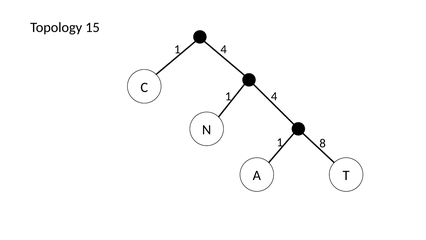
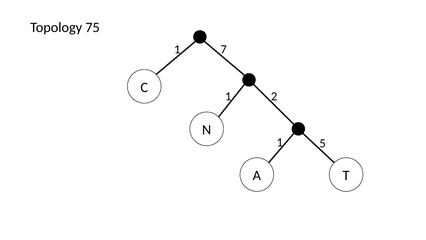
15: 15 -> 75
4 at (224, 49): 4 -> 7
4 at (274, 96): 4 -> 2
8: 8 -> 5
